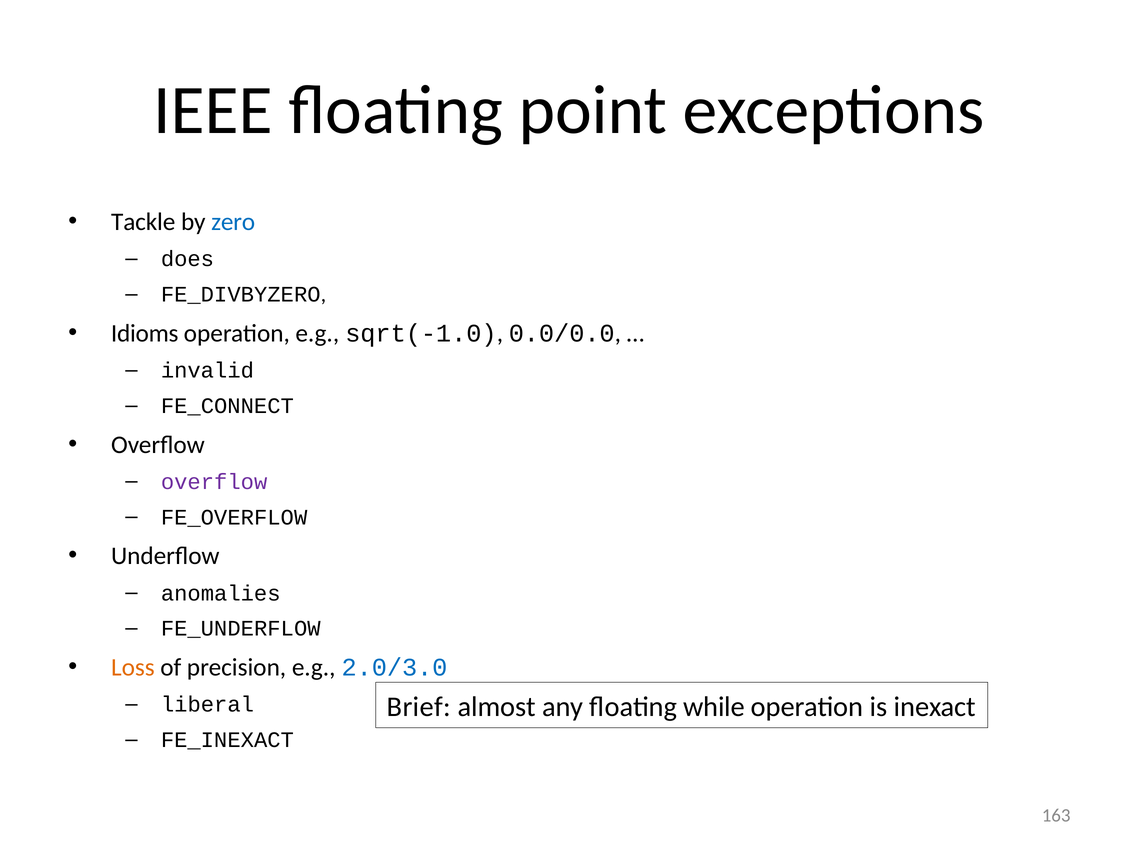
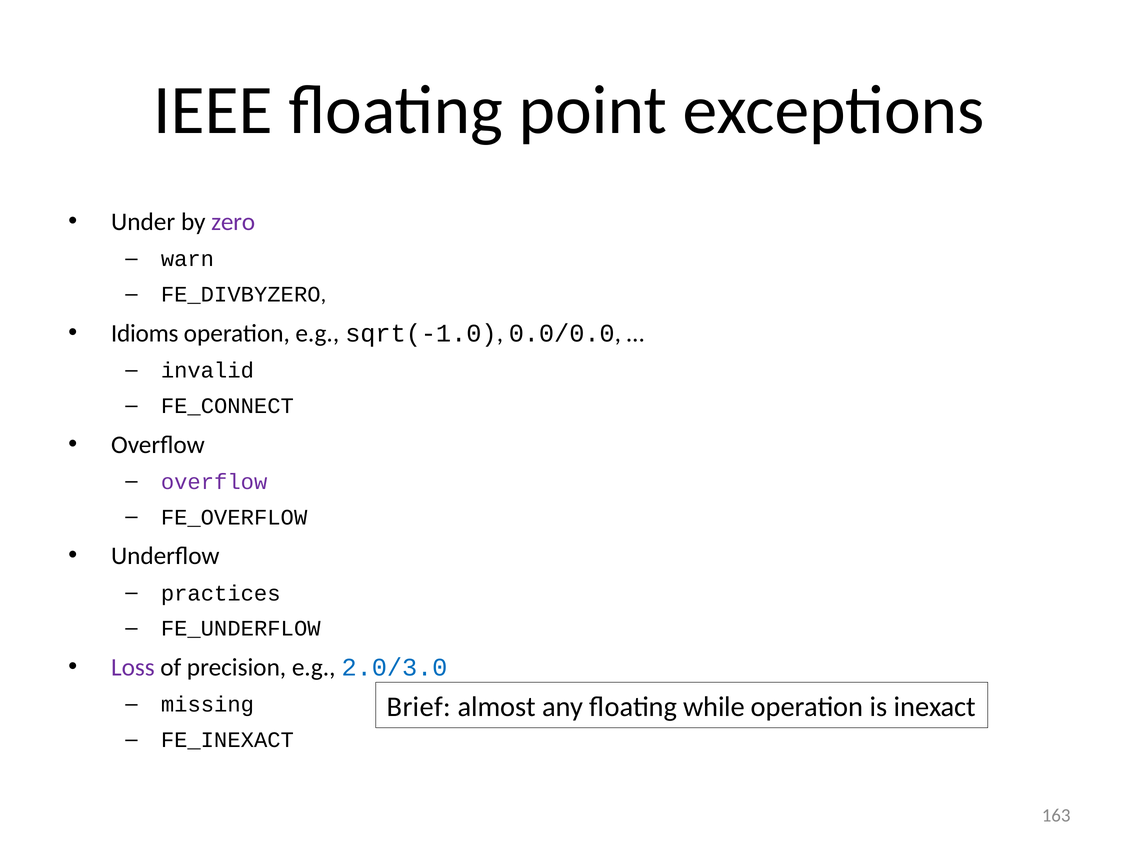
Tackle: Tackle -> Under
zero colour: blue -> purple
does: does -> warn
anomalies: anomalies -> practices
Loss colour: orange -> purple
liberal: liberal -> missing
